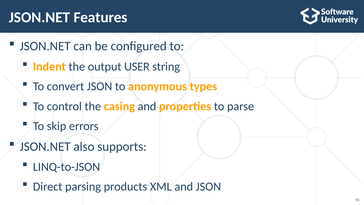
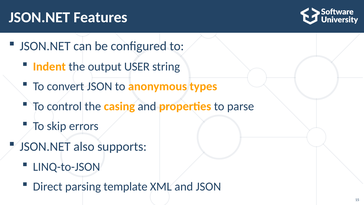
products: products -> template
